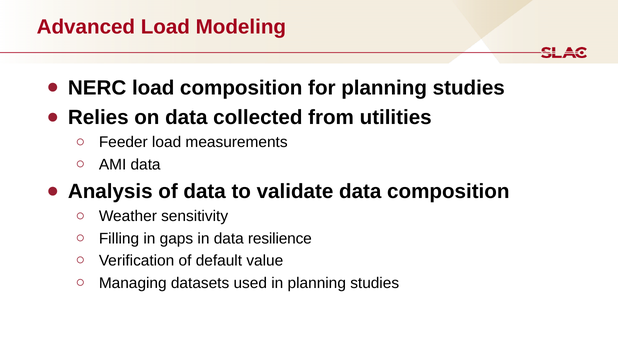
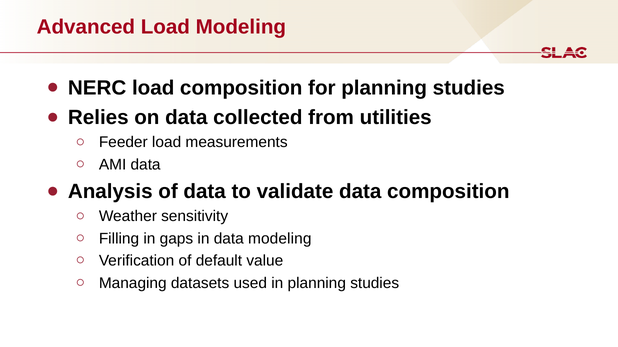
data resilience: resilience -> modeling
